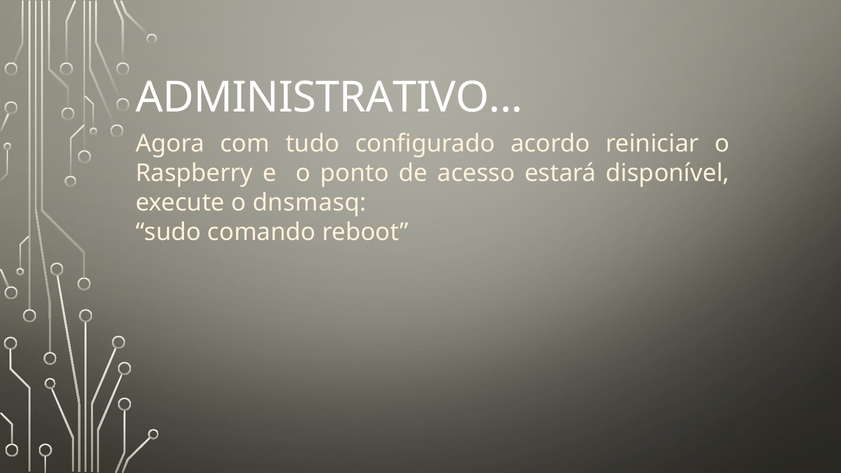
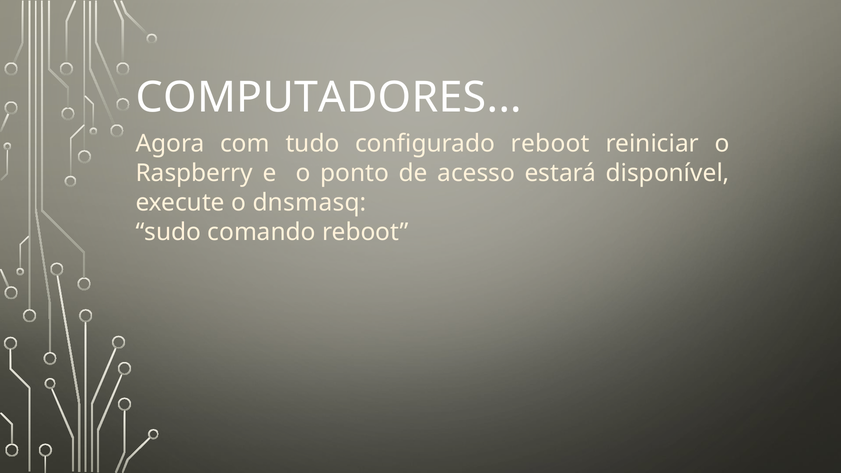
ADMINISTRATIVO: ADMINISTRATIVO -> COMPUTADORES
configurado acordo: acordo -> reboot
